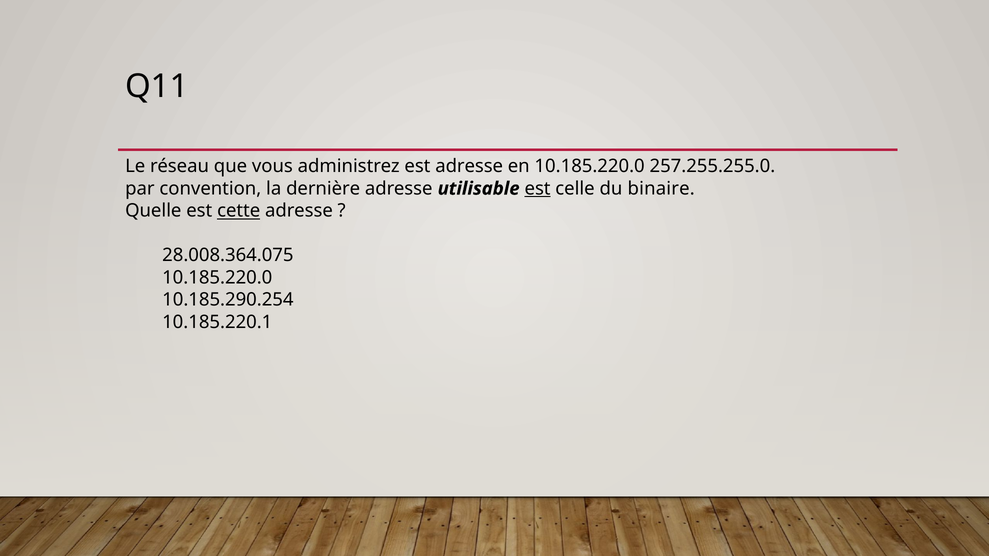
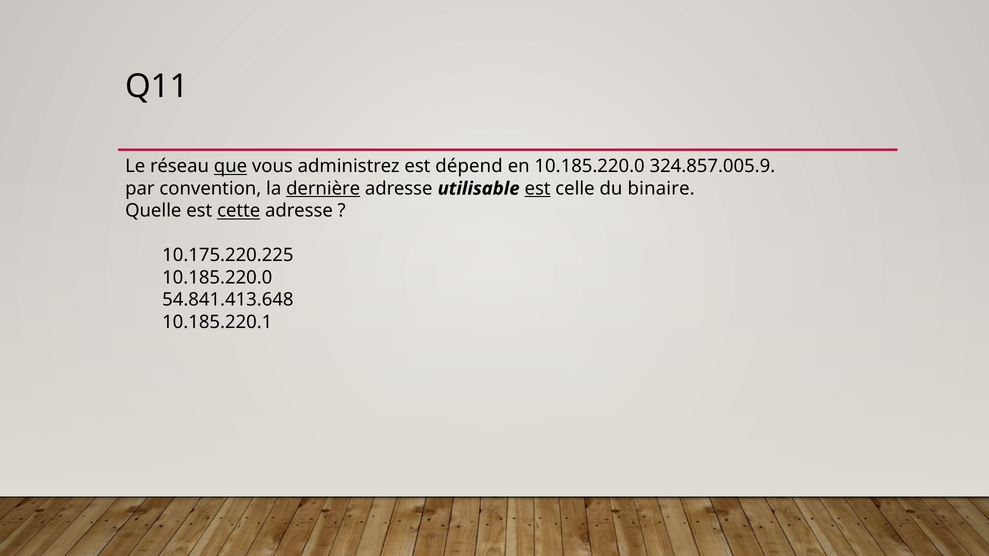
que underline: none -> present
est adresse: adresse -> dépend
257.255.255.0: 257.255.255.0 -> 324.857.005.9
dernière underline: none -> present
28.008.364.075: 28.008.364.075 -> 10.175.220.225
10.185.290.254: 10.185.290.254 -> 54.841.413.648
